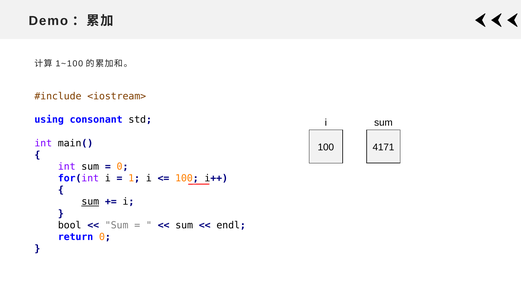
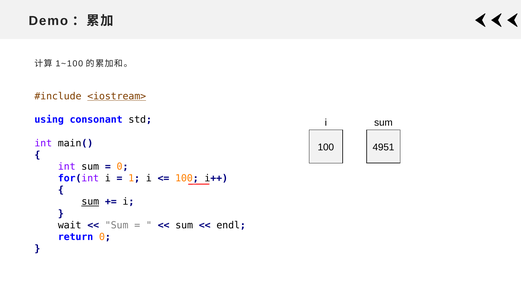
<iostream> underline: none -> present
4171: 4171 -> 4951
bool: bool -> wait
